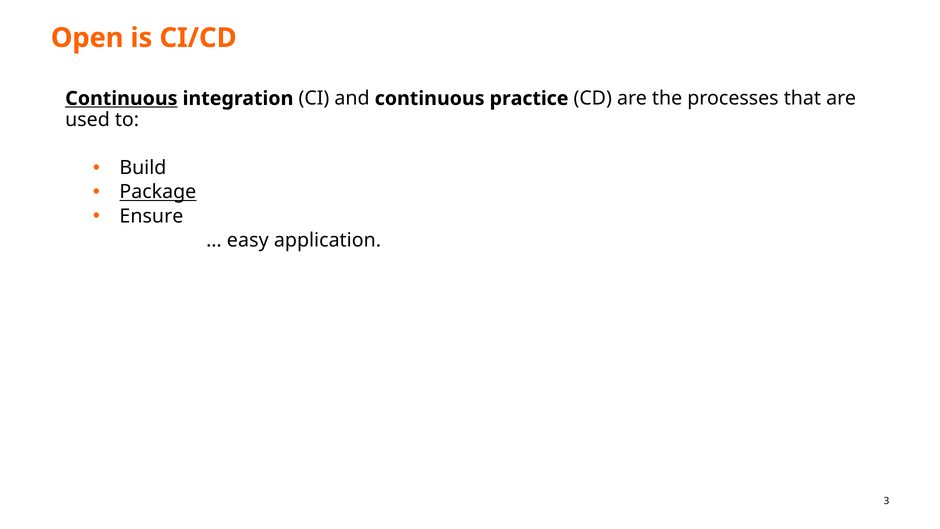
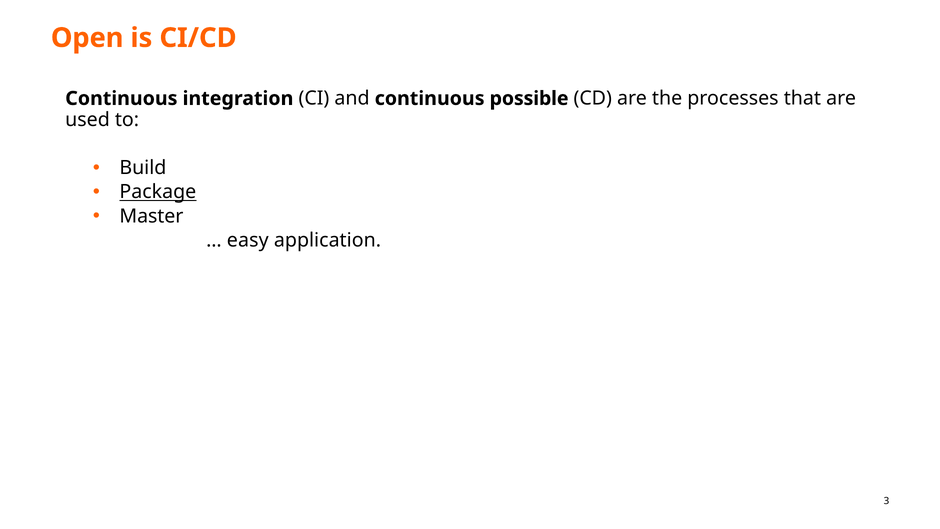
Continuous at (121, 98) underline: present -> none
practice: practice -> possible
Ensure: Ensure -> Master
